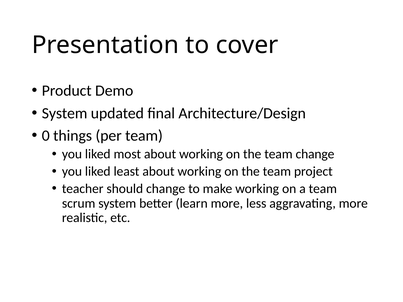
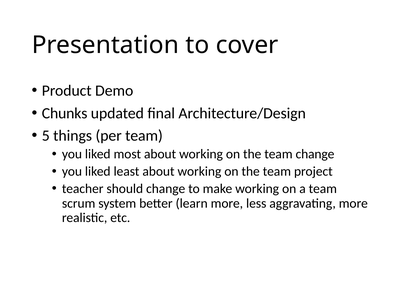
System at (65, 113): System -> Chunks
0: 0 -> 5
